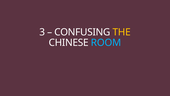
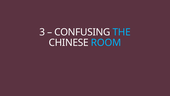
THE colour: yellow -> light blue
